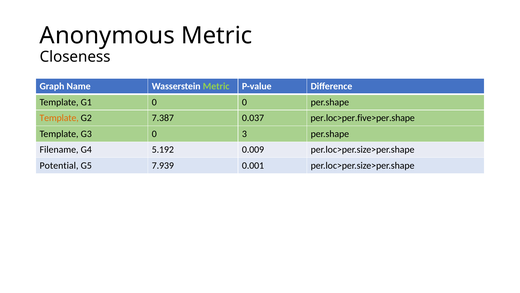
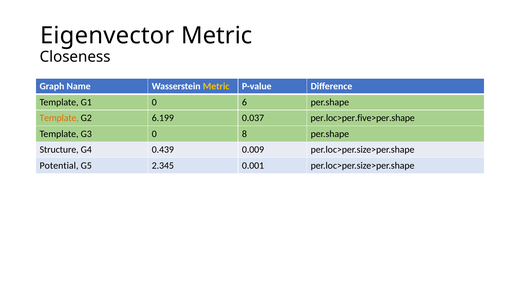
Anonymous: Anonymous -> Eigenvector
Metric at (216, 86) colour: light green -> yellow
0 0: 0 -> 6
7.387: 7.387 -> 6.199
3: 3 -> 8
Filename: Filename -> Structure
5.192: 5.192 -> 0.439
7.939: 7.939 -> 2.345
